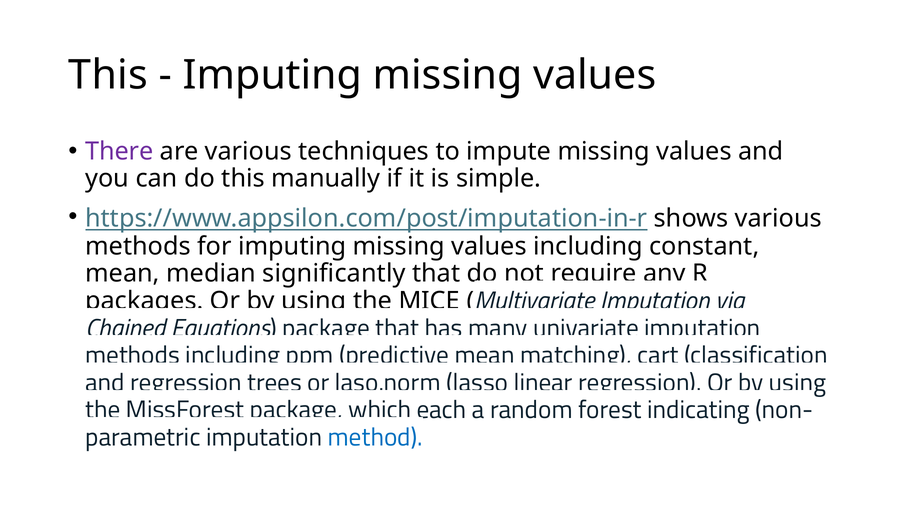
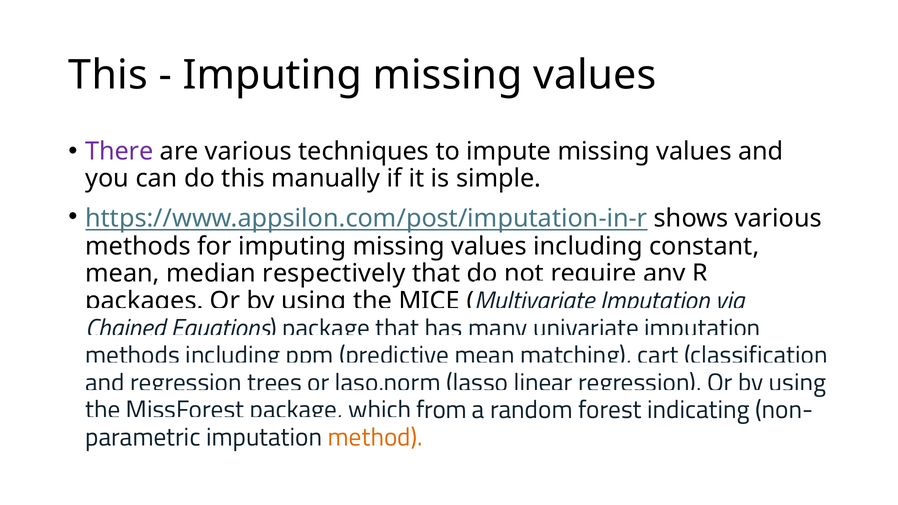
significantly: significantly -> respectively
each: each -> from
method colour: blue -> orange
